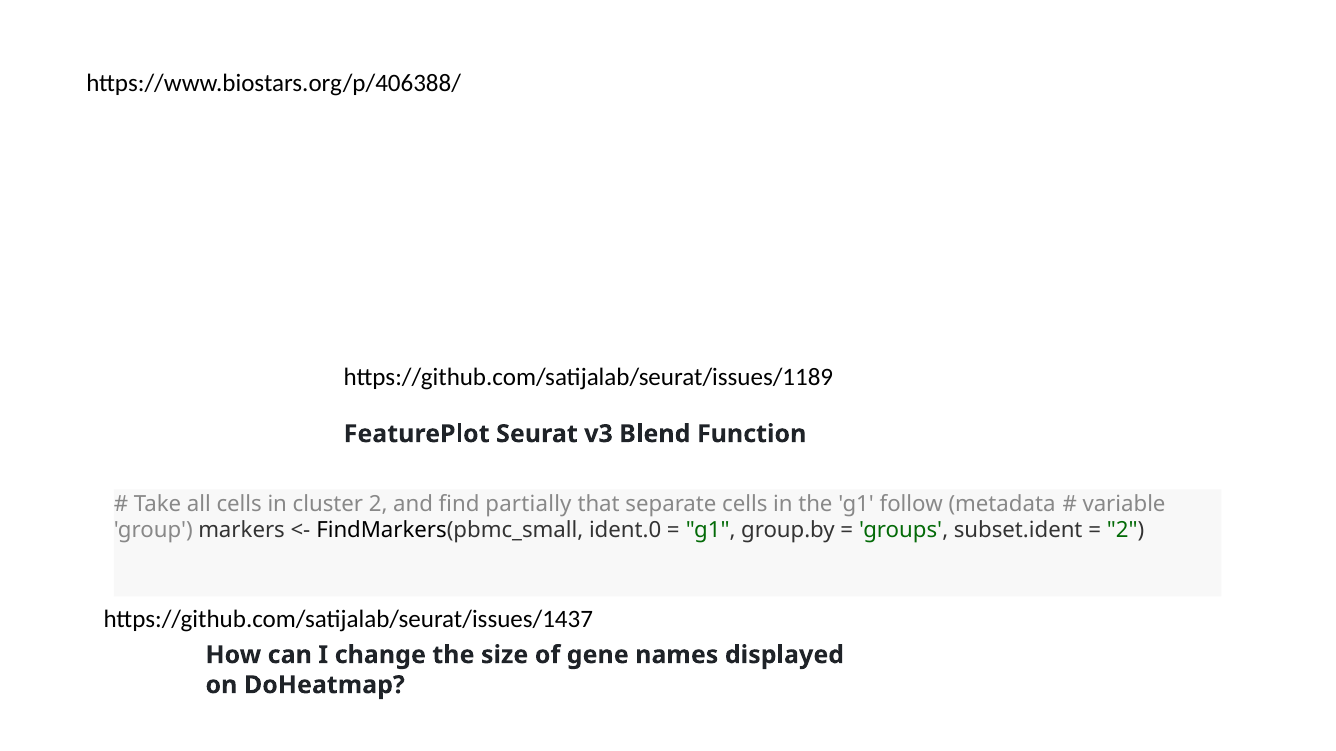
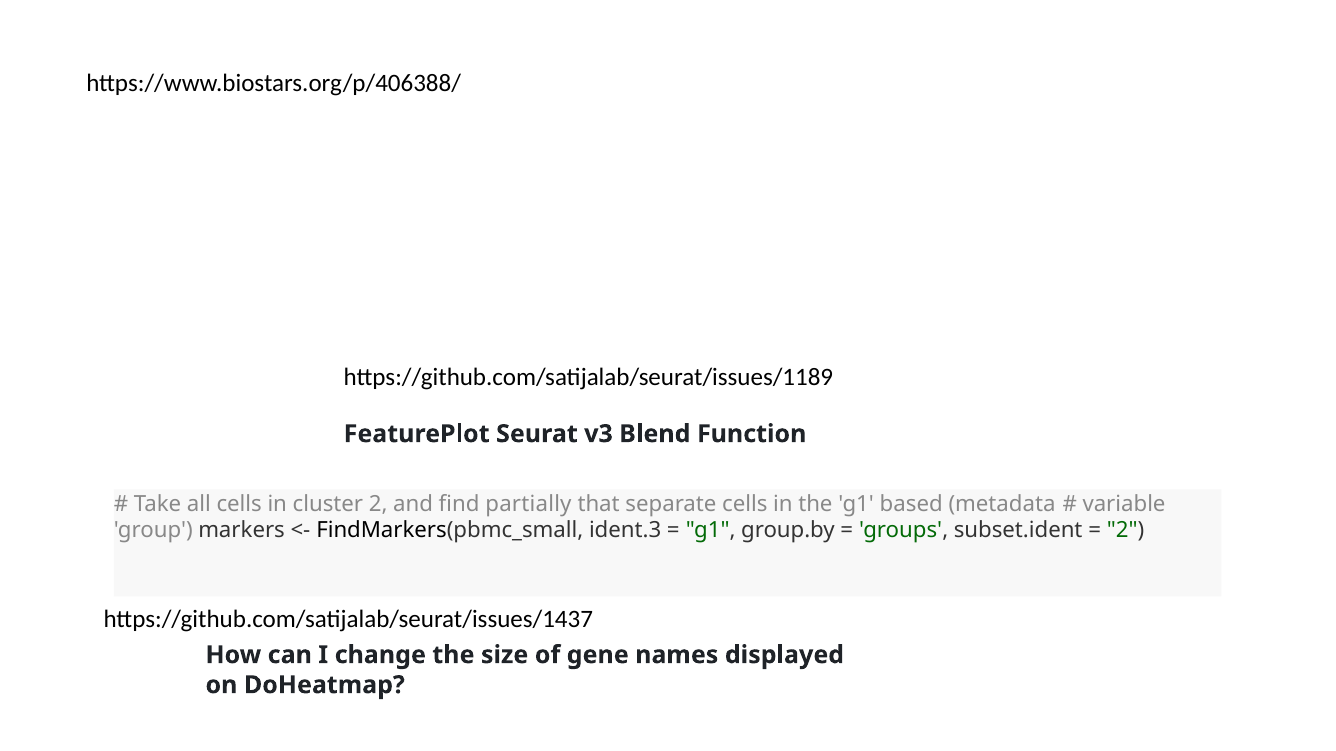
follow: follow -> based
ident.0: ident.0 -> ident.3
